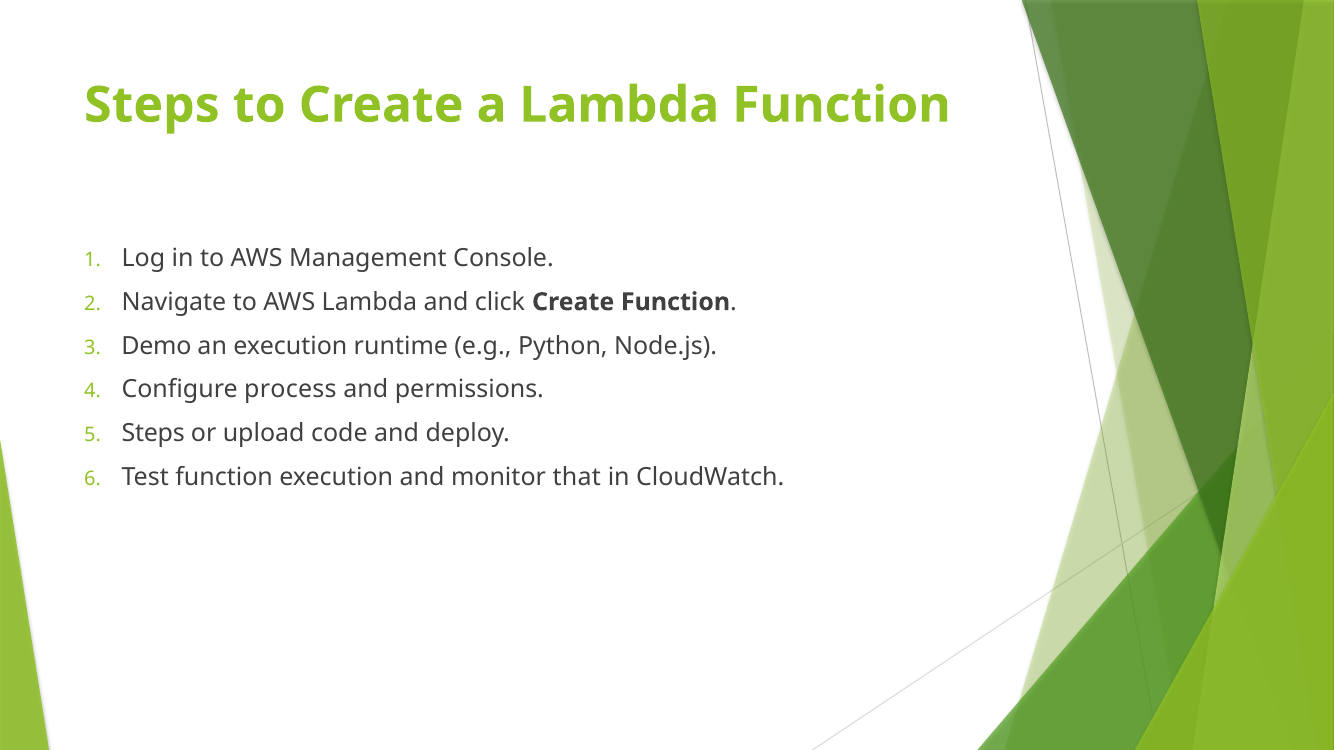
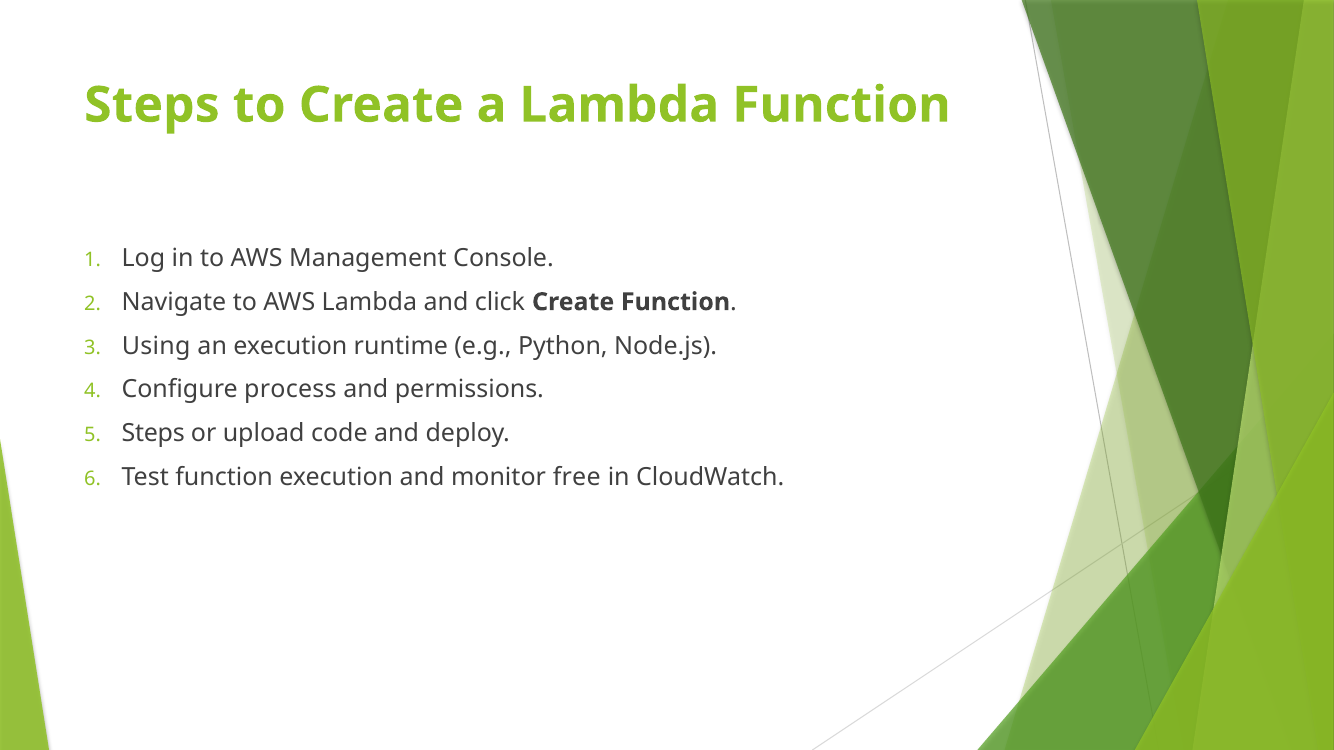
Demo: Demo -> Using
that: that -> free
